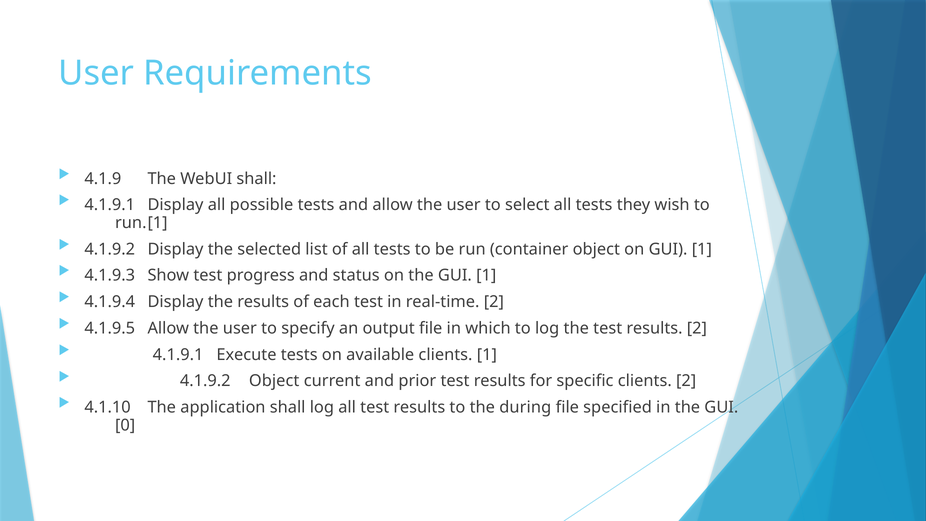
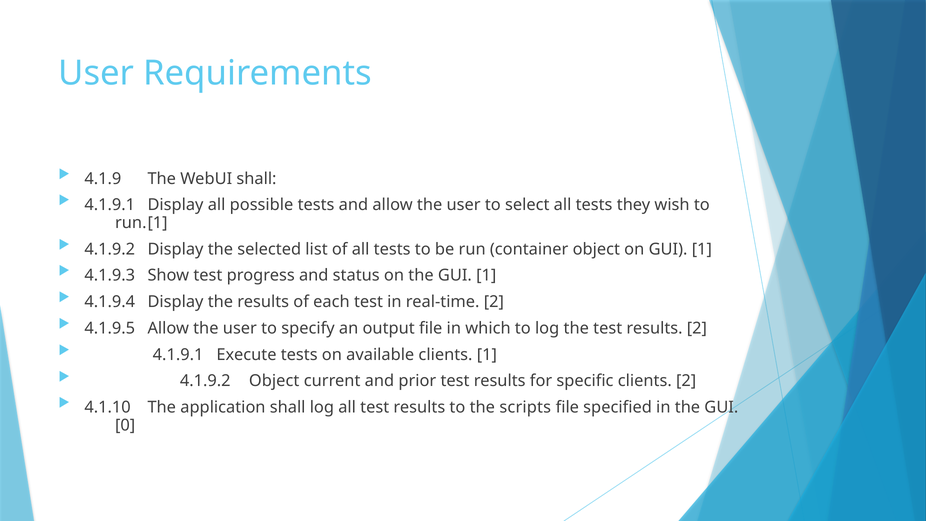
during: during -> scripts
